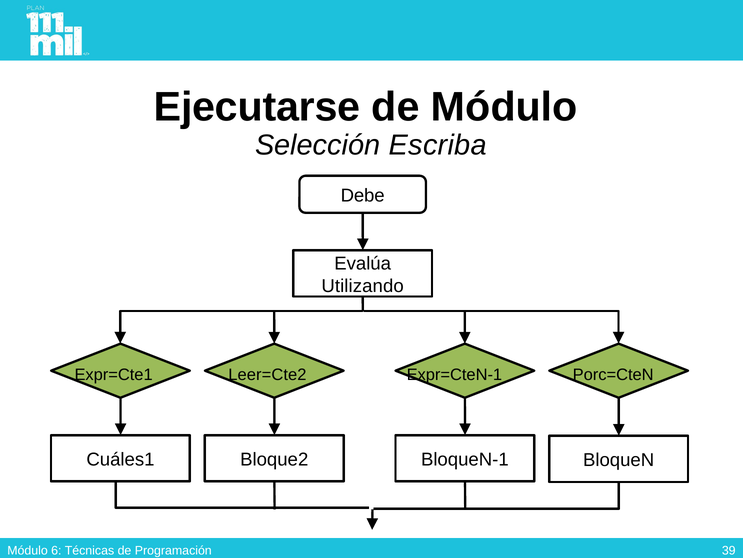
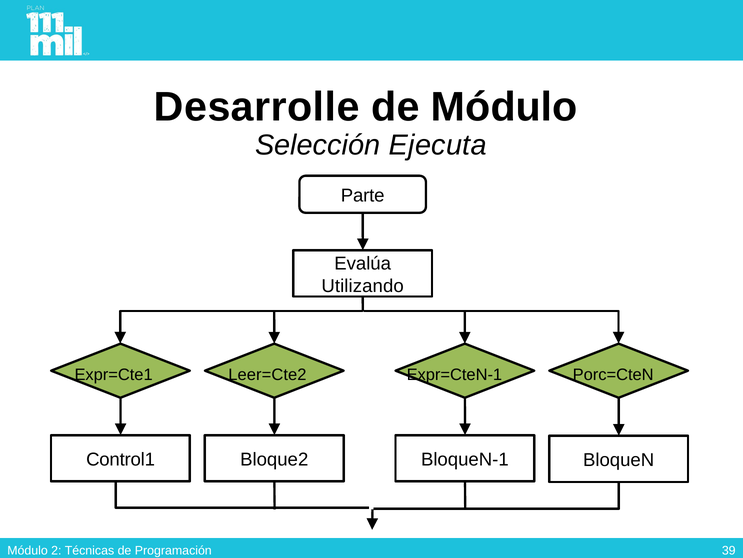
Ejecutarse: Ejecutarse -> Desarrolle
Escriba: Escriba -> Ejecuta
Debe: Debe -> Parte
Cuáles1: Cuáles1 -> Control1
6: 6 -> 2
